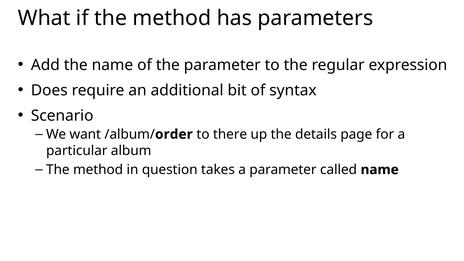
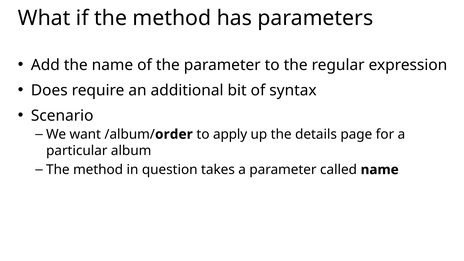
there: there -> apply
